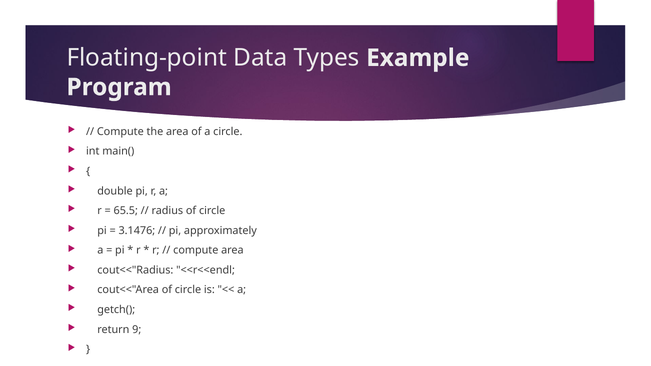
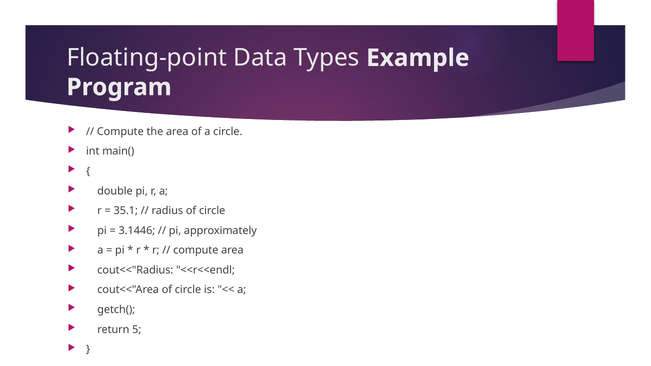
65.5: 65.5 -> 35.1
3.1476: 3.1476 -> 3.1446
9: 9 -> 5
